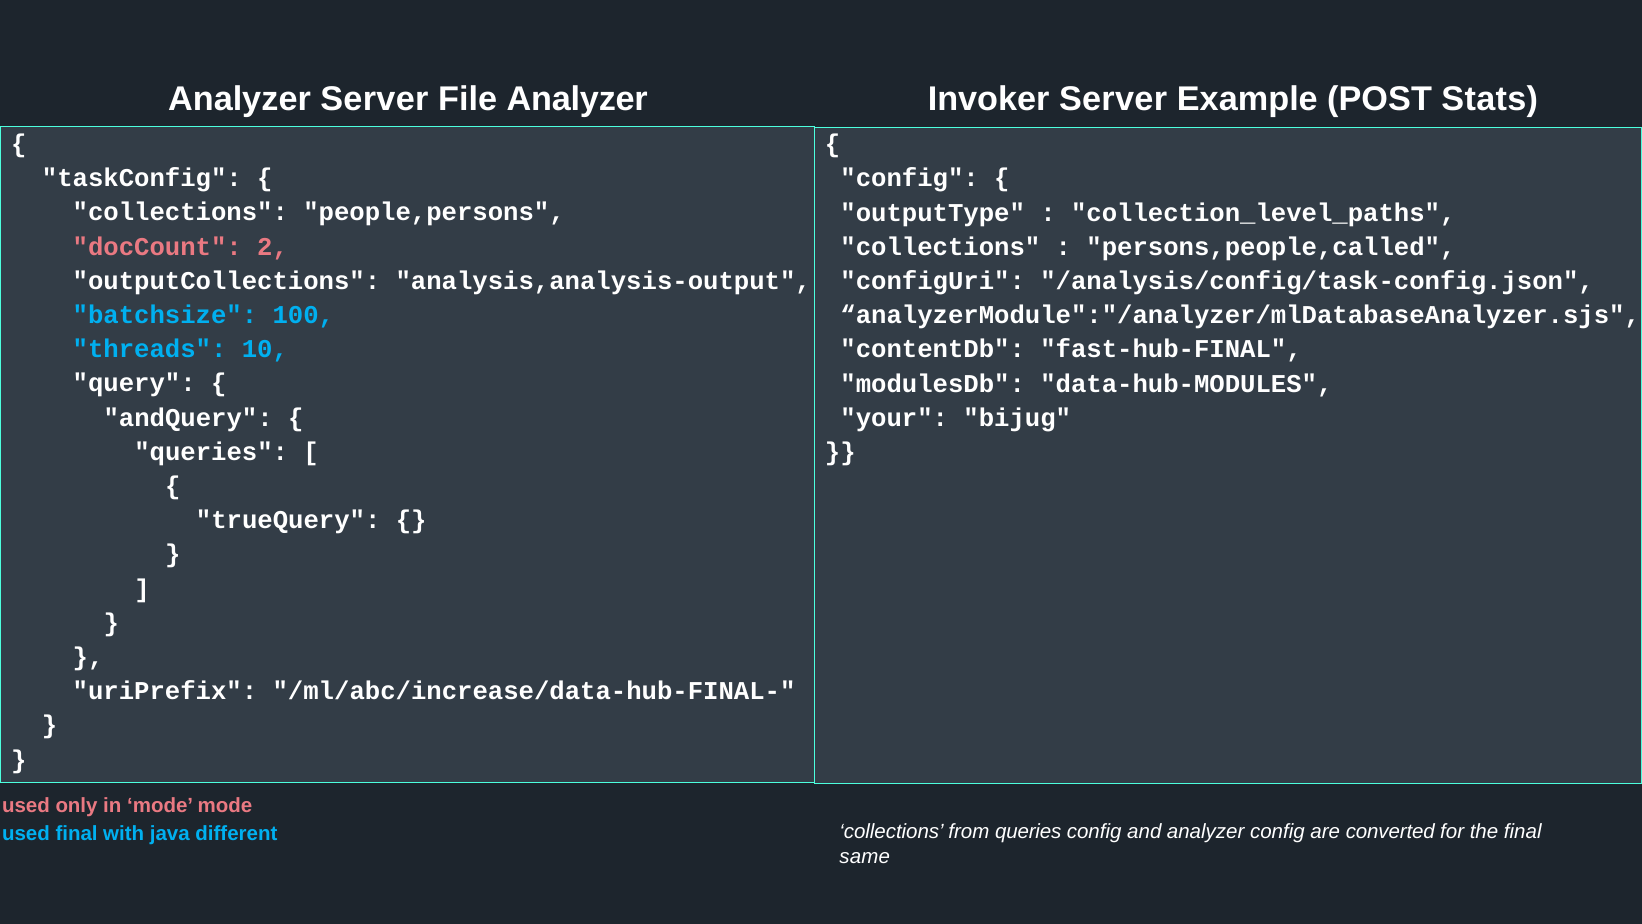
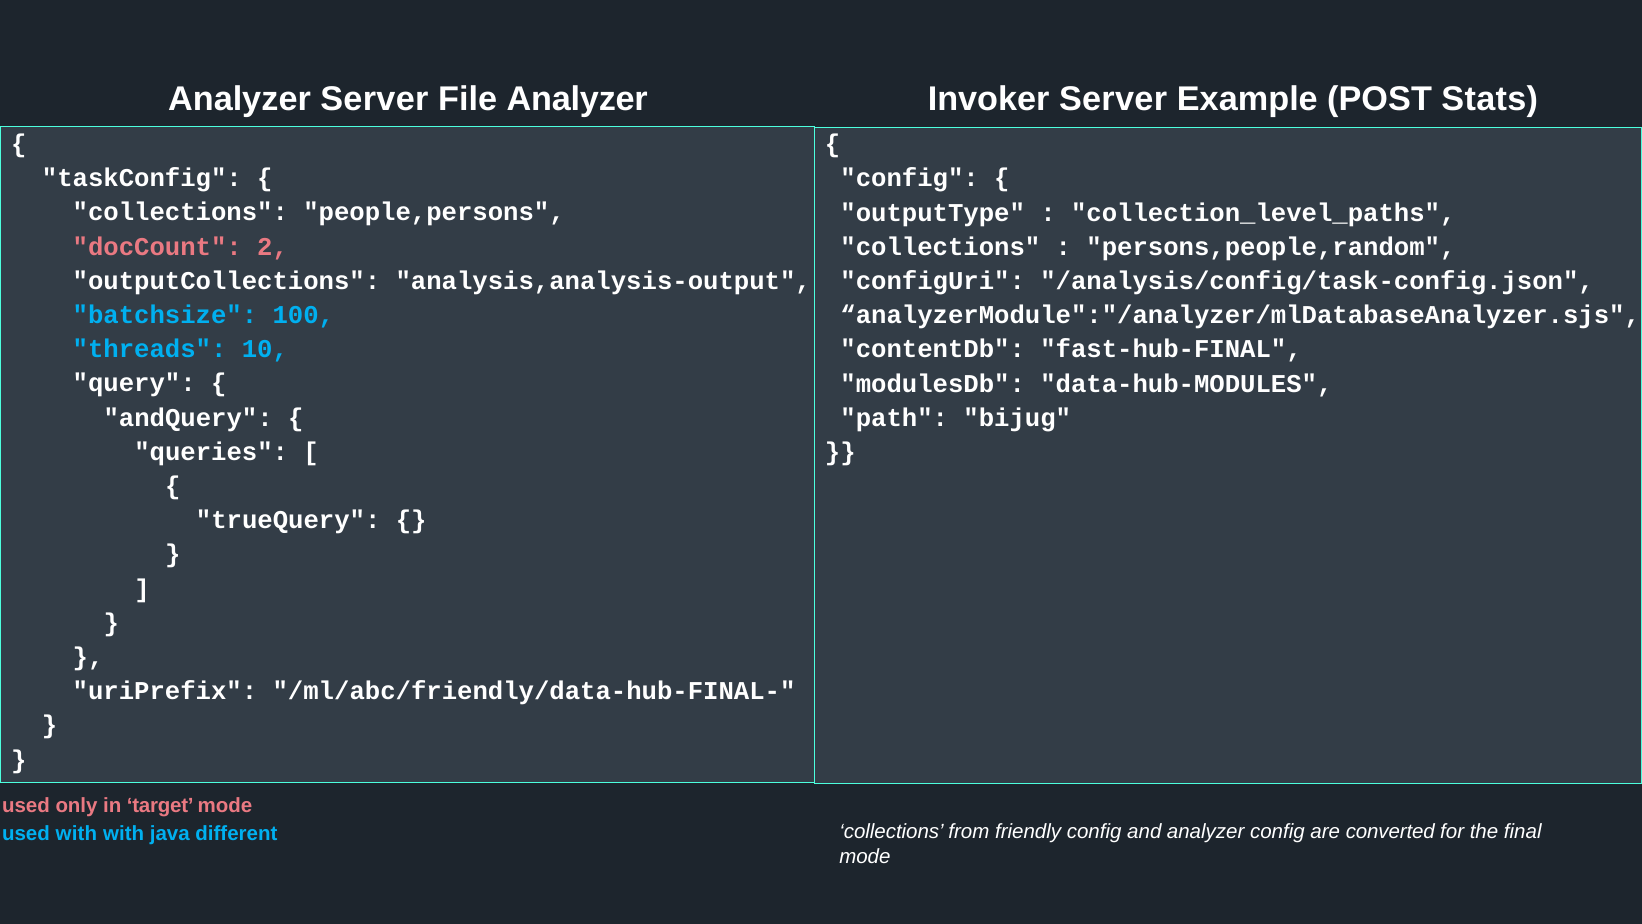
persons,people,called: persons,people,called -> persons,people,random
your: your -> path
/ml/abc/increase/data-hub-FINAL-: /ml/abc/increase/data-hub-FINAL- -> /ml/abc/friendly/data-hub-FINAL-
in mode: mode -> target
from queries: queries -> friendly
used final: final -> with
same at (865, 856): same -> mode
